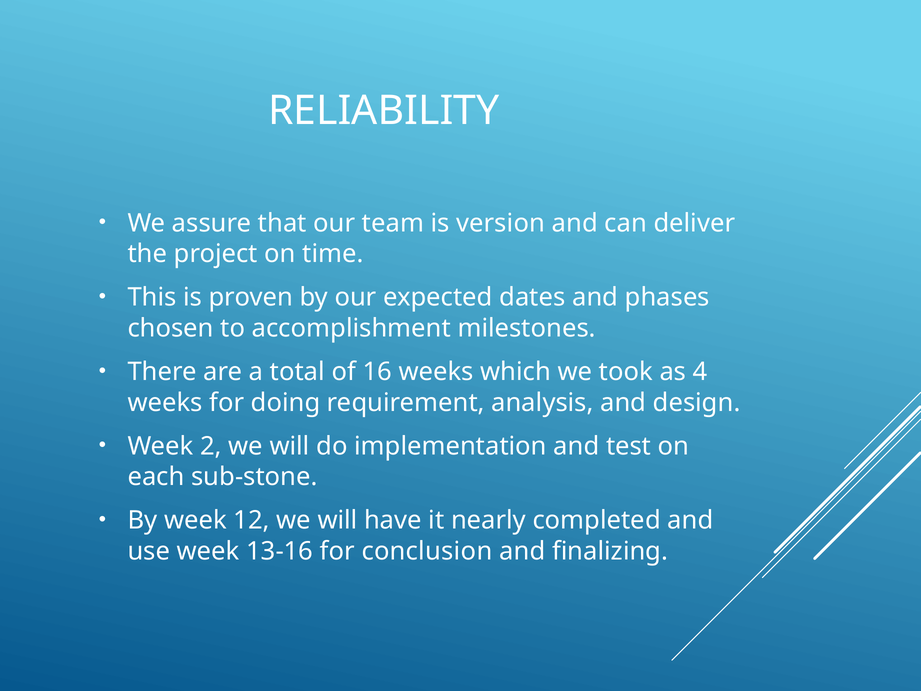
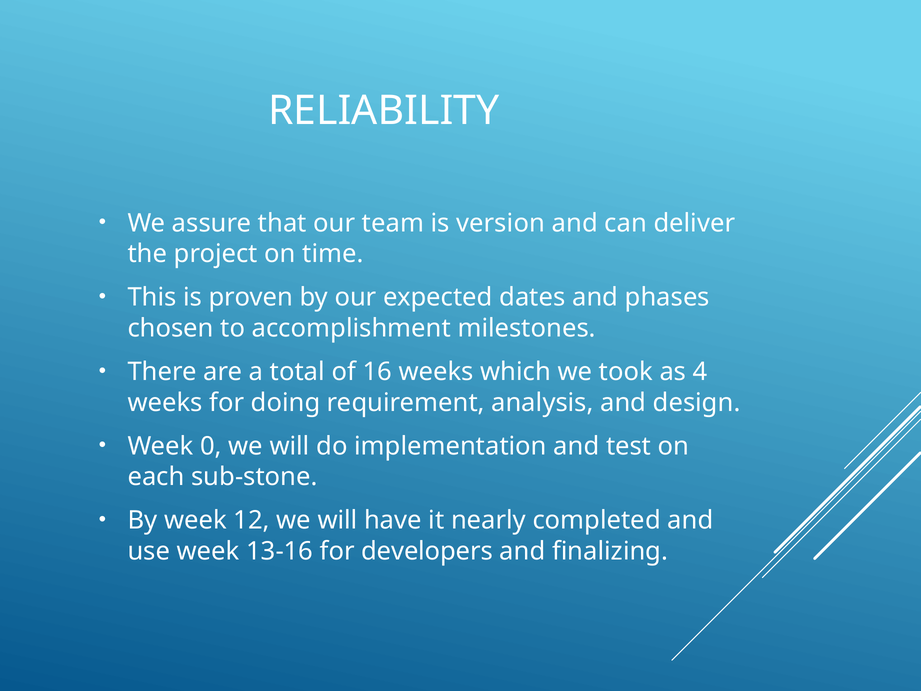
2: 2 -> 0
conclusion: conclusion -> developers
